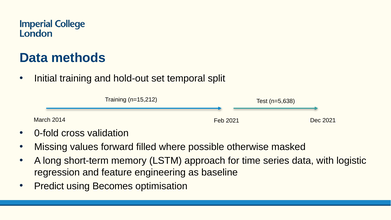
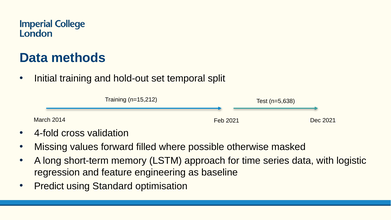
0-fold: 0-fold -> 4-fold
Becomes: Becomes -> Standard
